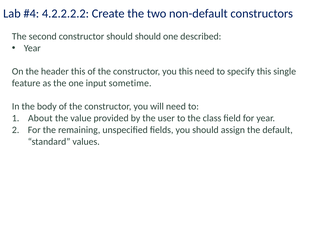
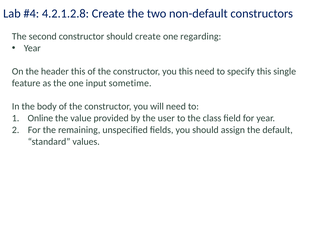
4.2.2.2.2: 4.2.2.2.2 -> 4.2.1.2.8
should should: should -> create
described: described -> regarding
About: About -> Online
